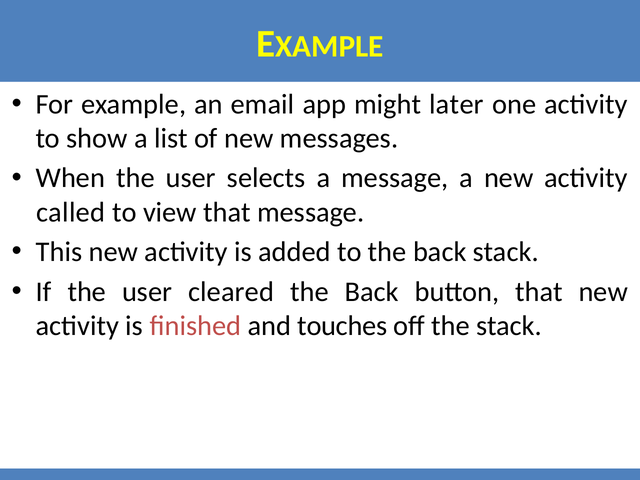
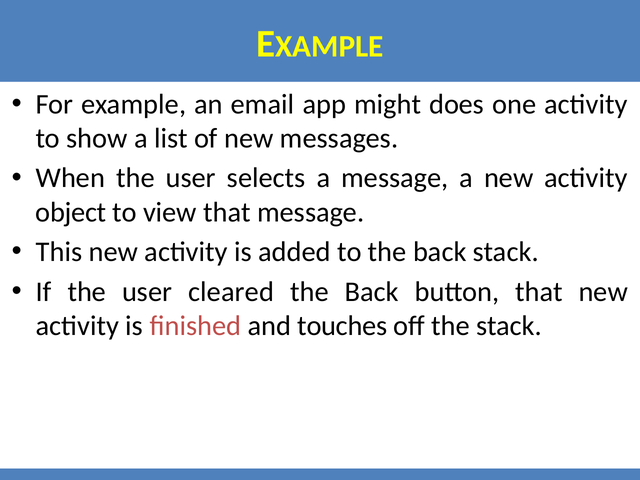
later: later -> does
called: called -> object
